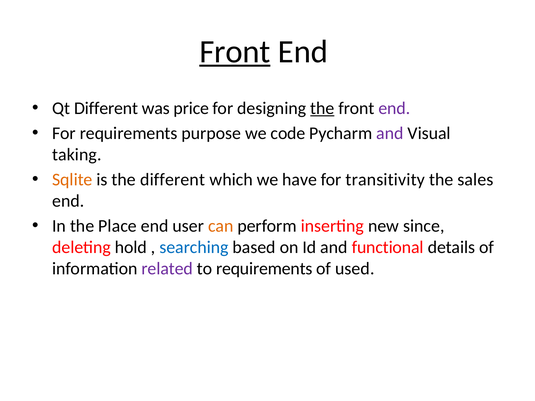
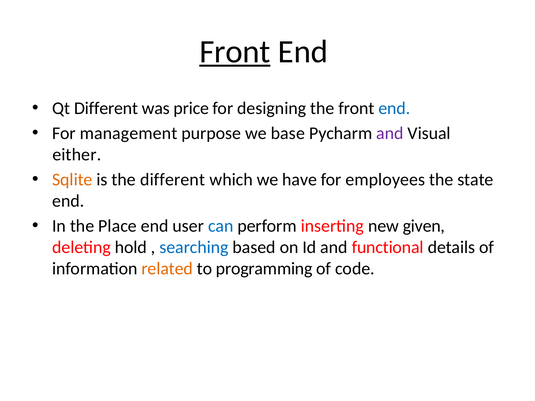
the at (322, 108) underline: present -> none
end at (394, 108) colour: purple -> blue
For requirements: requirements -> management
code: code -> base
taking: taking -> either
transitivity: transitivity -> employees
sales: sales -> state
can colour: orange -> blue
since: since -> given
related colour: purple -> orange
to requirements: requirements -> programming
used: used -> code
